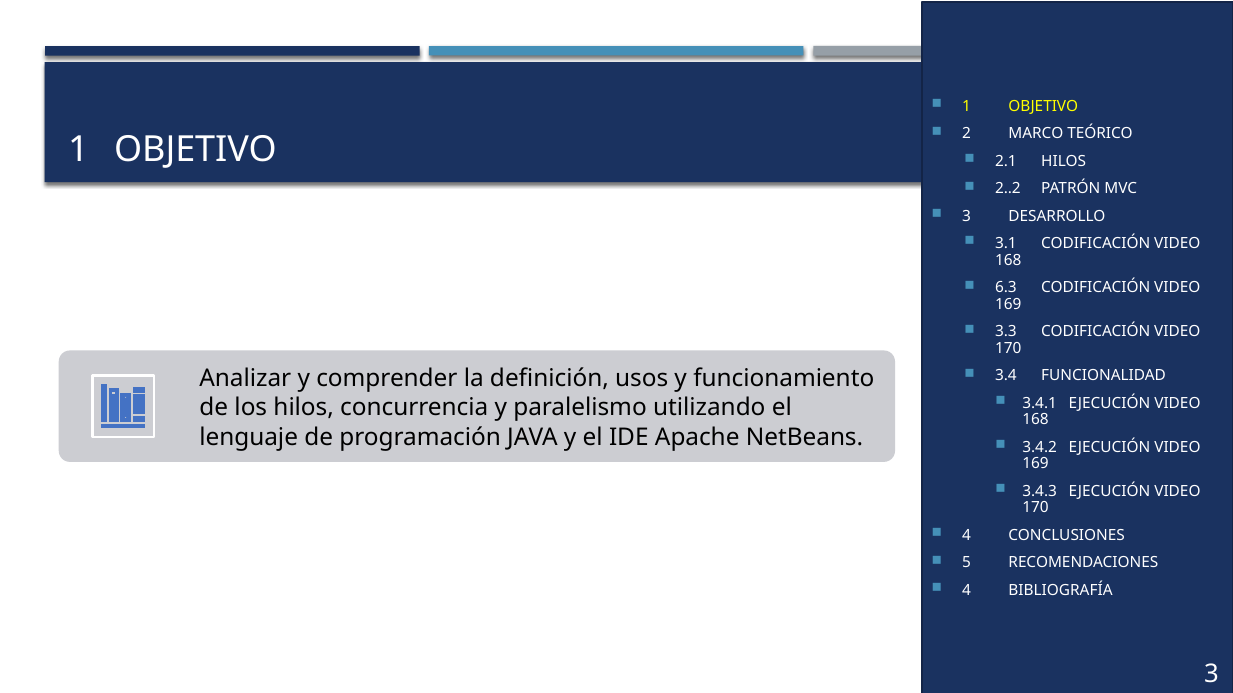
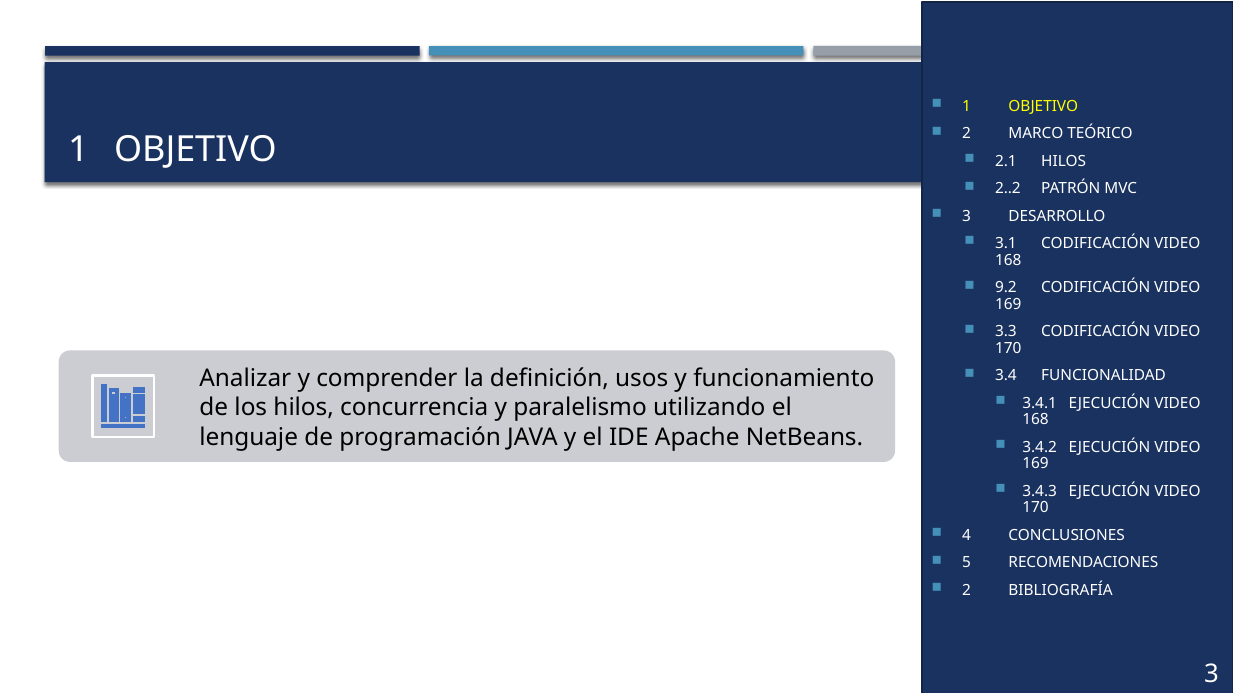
6.3: 6.3 -> 9.2
4 at (967, 591): 4 -> 2
